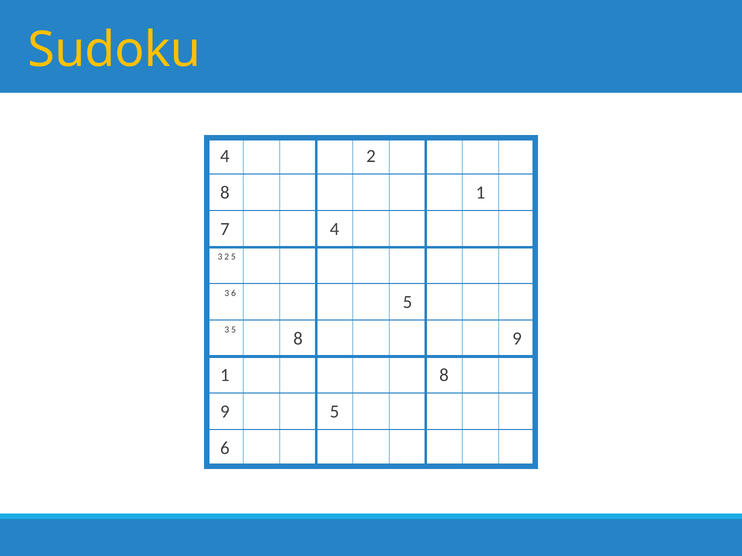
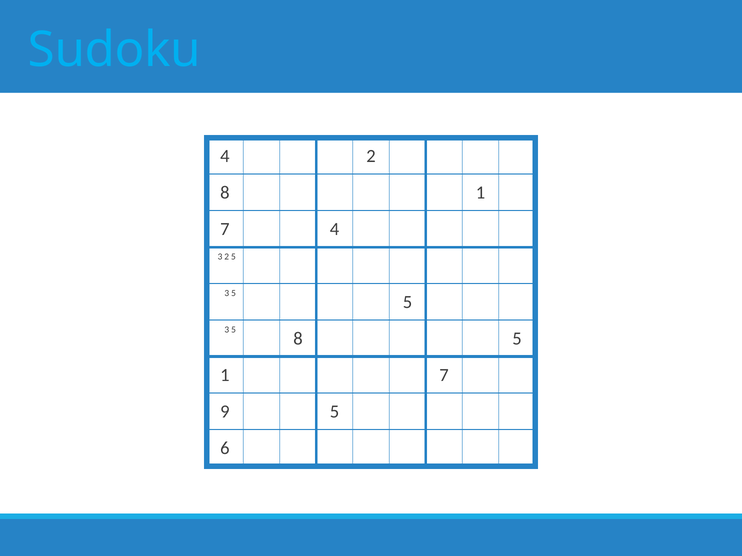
Sudoku colour: yellow -> light blue
6 at (233, 293): 6 -> 5
9 at (517, 339): 9 -> 5
8 at (444, 375): 8 -> 7
